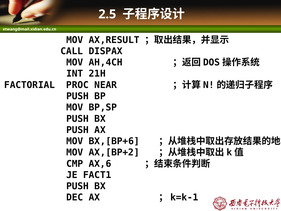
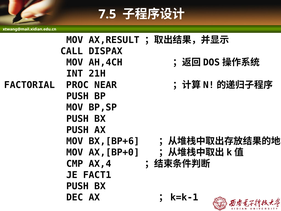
2.5: 2.5 -> 7.5
AX,[BP+2: AX,[BP+2 -> AX,[BP+0
AX,6: AX,6 -> AX,4
